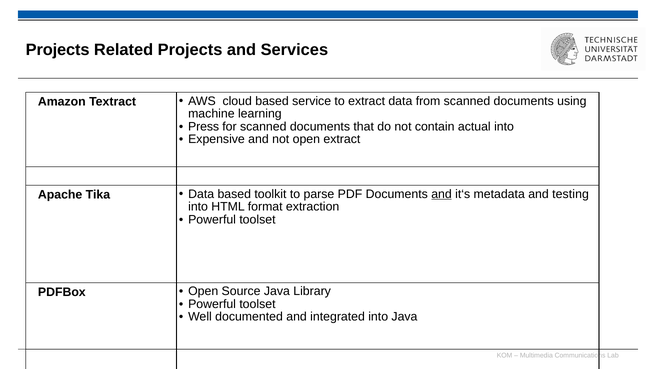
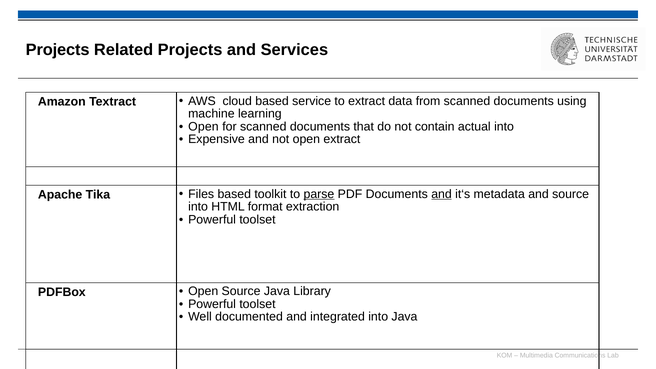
Press at (204, 127): Press -> Open
Data at (201, 194): Data -> Files
parse underline: none -> present
and testing: testing -> source
